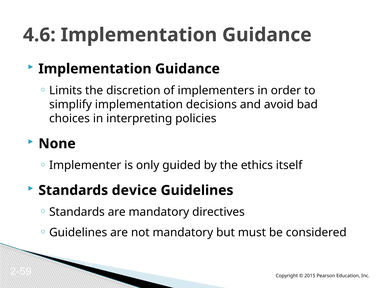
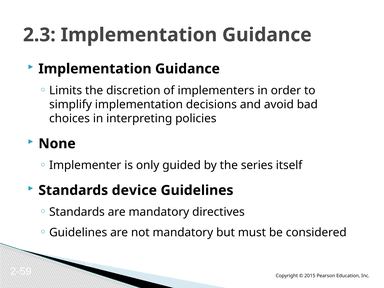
4.6: 4.6 -> 2.3
ethics: ethics -> series
